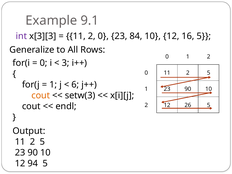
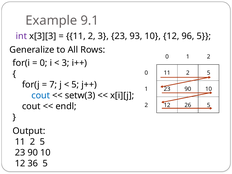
11 2 0: 0 -> 3
84: 84 -> 93
16: 16 -> 96
1 at (53, 85): 1 -> 7
6 at (75, 85): 6 -> 5
cout at (41, 95) colour: orange -> blue
94: 94 -> 36
